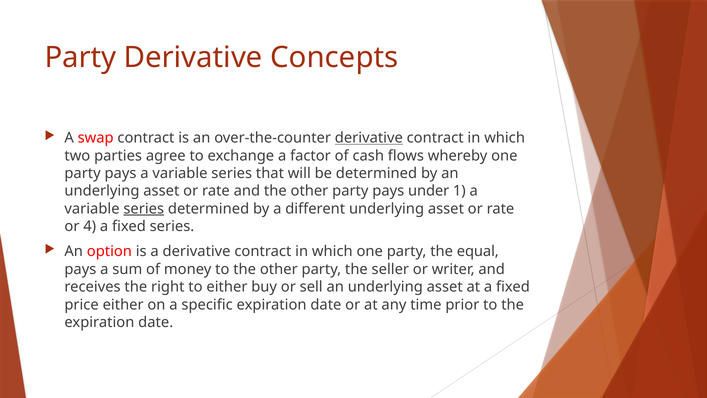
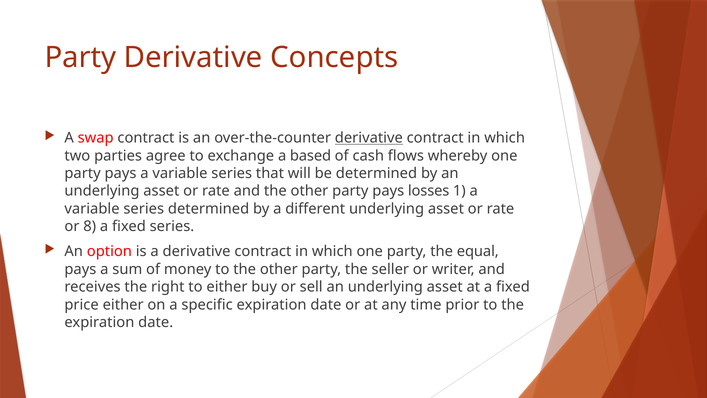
factor: factor -> based
under: under -> losses
series at (144, 209) underline: present -> none
4: 4 -> 8
